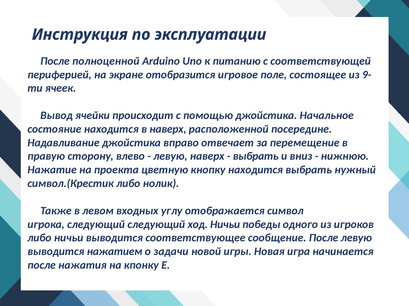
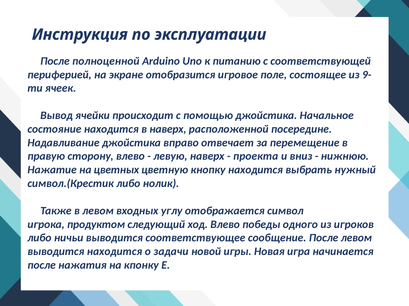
выбрать at (256, 157): выбрать -> проекта
проекта: проекта -> цветных
игрока следующий: следующий -> продуктом
ход Ничьи: Ничьи -> Влево
После левую: левую -> левом
выводится нажатием: нажатием -> находится
